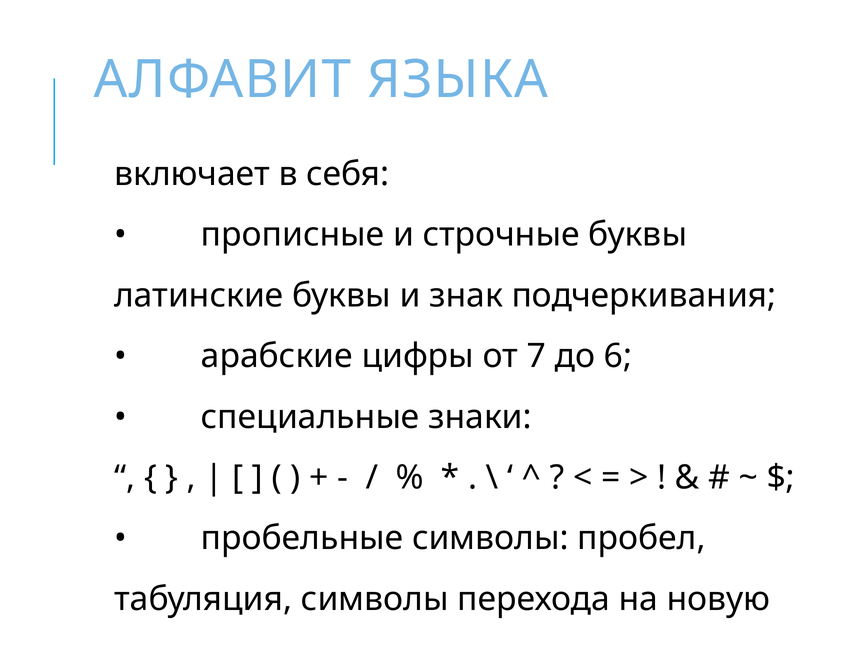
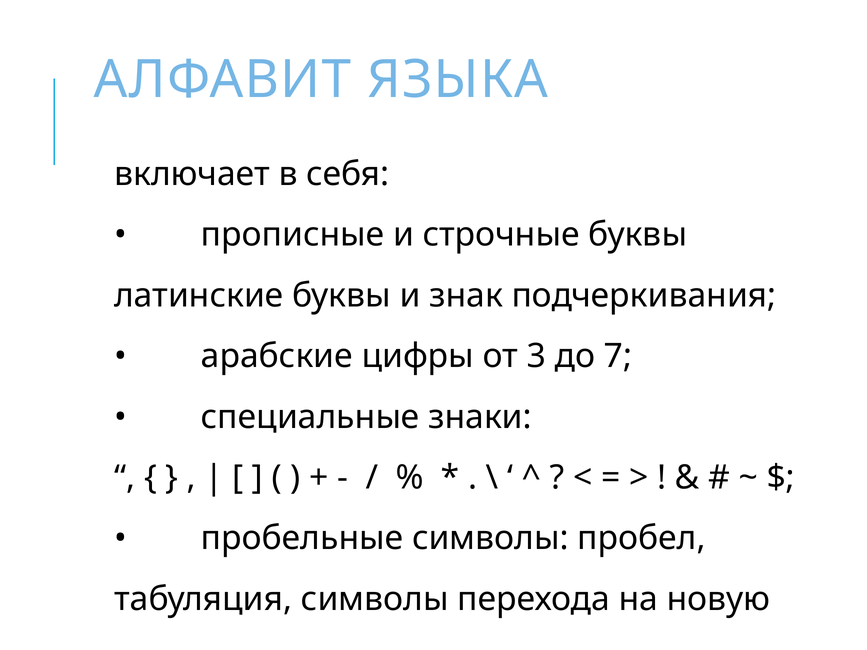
7: 7 -> 3
6: 6 -> 7
